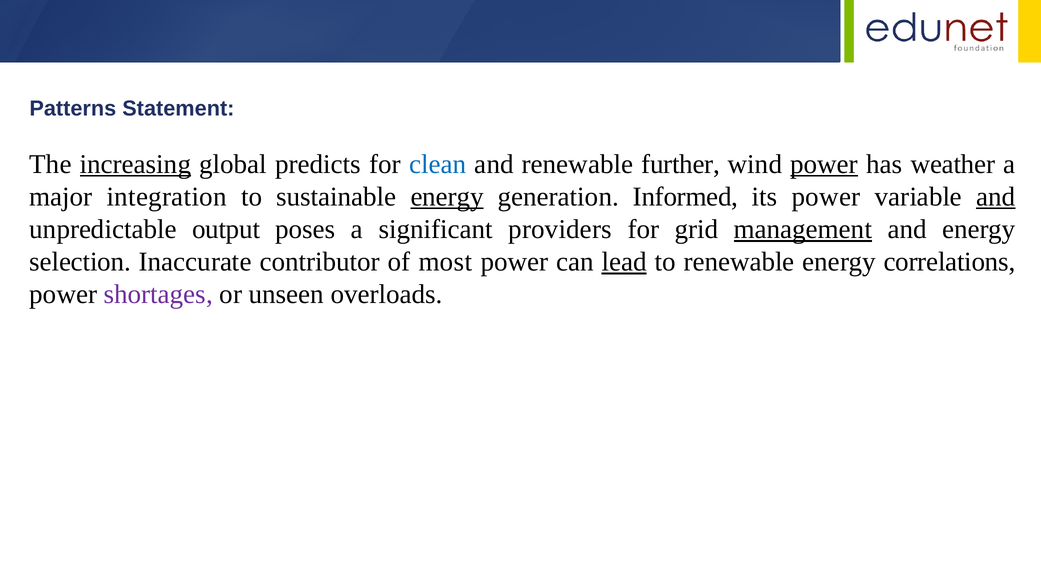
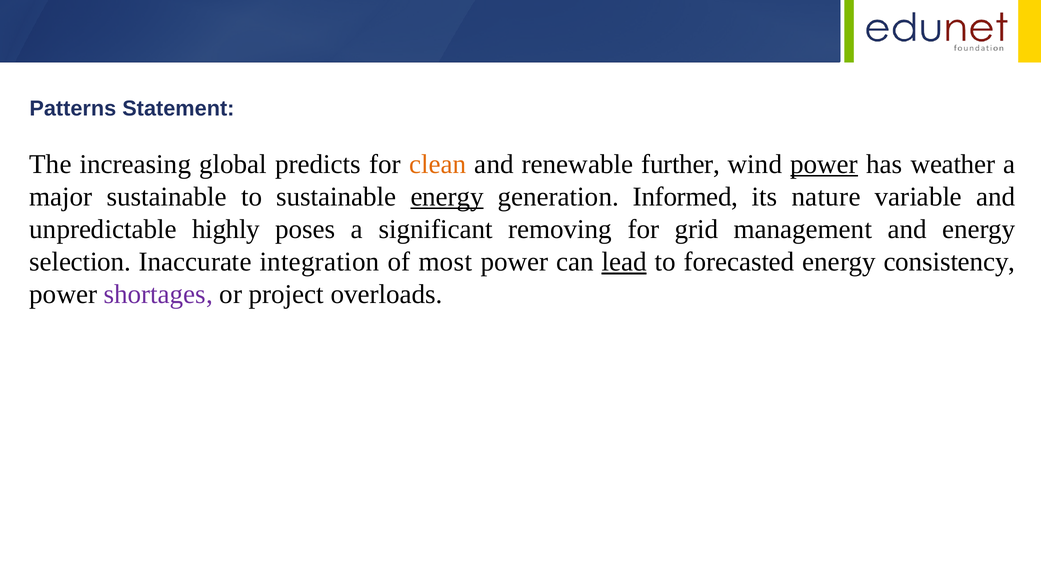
increasing underline: present -> none
clean colour: blue -> orange
major integration: integration -> sustainable
its power: power -> nature
and at (996, 197) underline: present -> none
output: output -> highly
providers: providers -> removing
management underline: present -> none
contributor: contributor -> integration
to renewable: renewable -> forecasted
correlations: correlations -> consistency
unseen: unseen -> project
